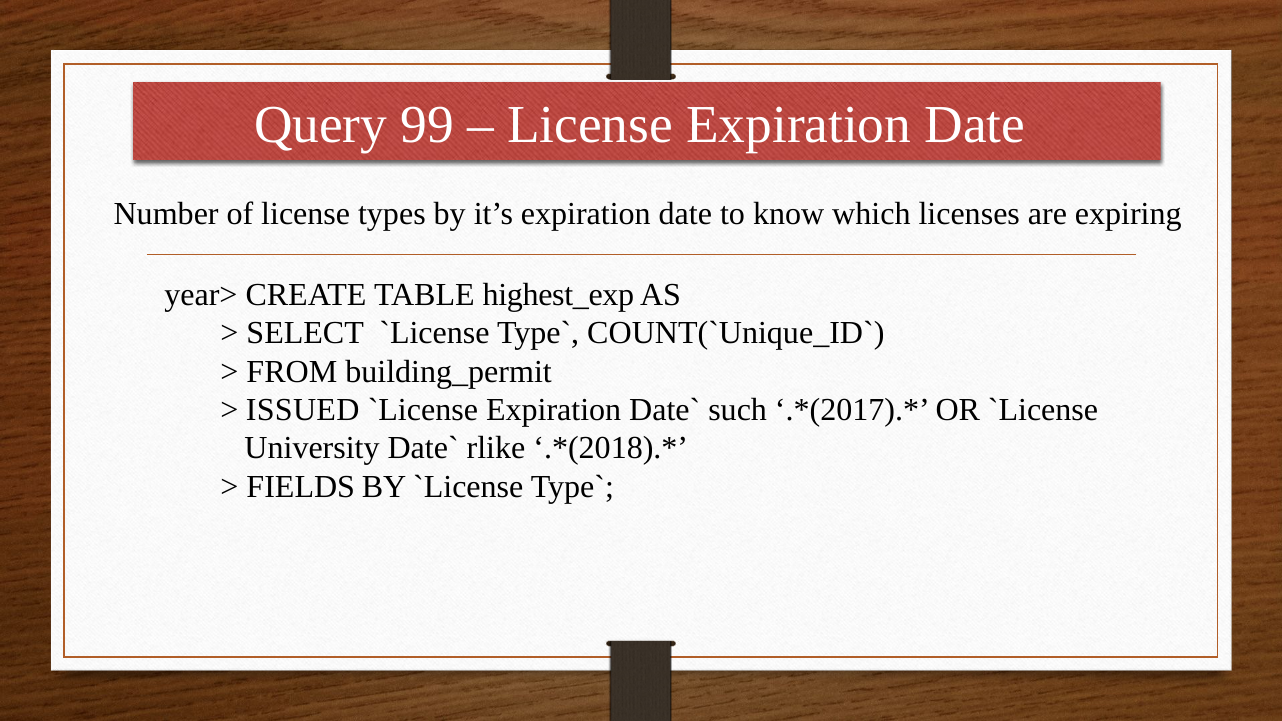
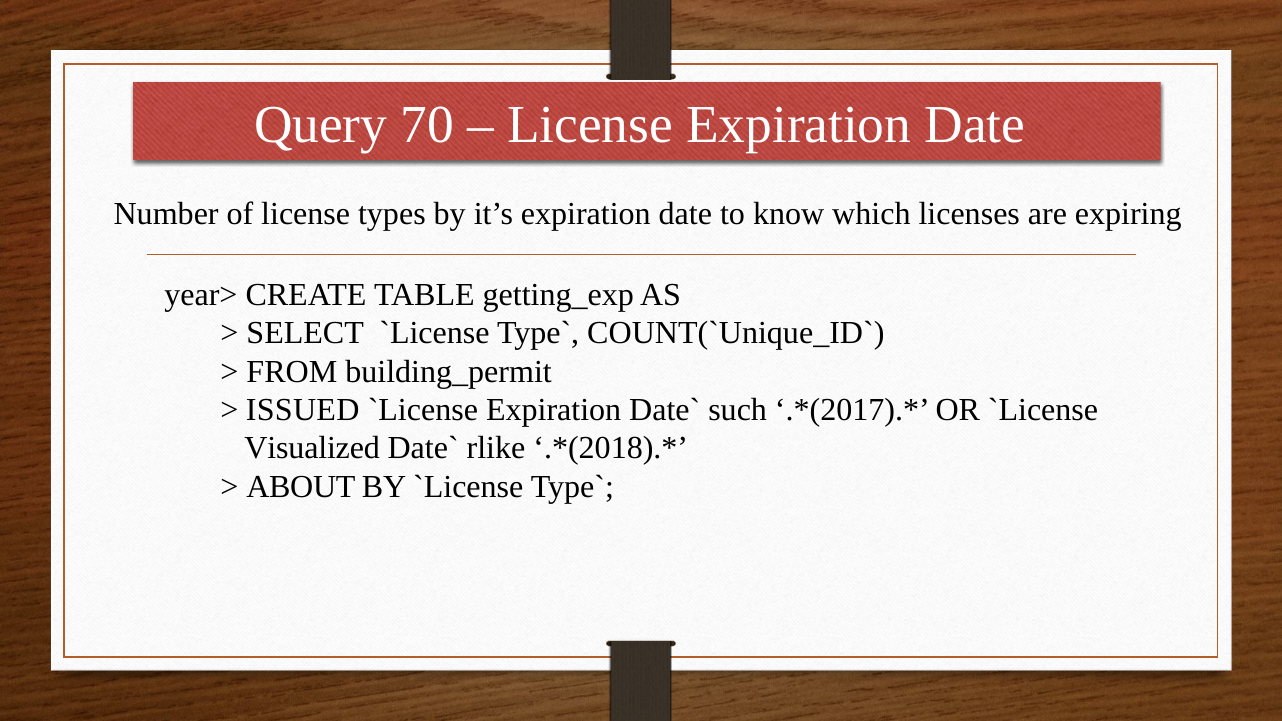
99: 99 -> 70
highest_exp: highest_exp -> getting_exp
University: University -> Visualized
FIELDS: FIELDS -> ABOUT
